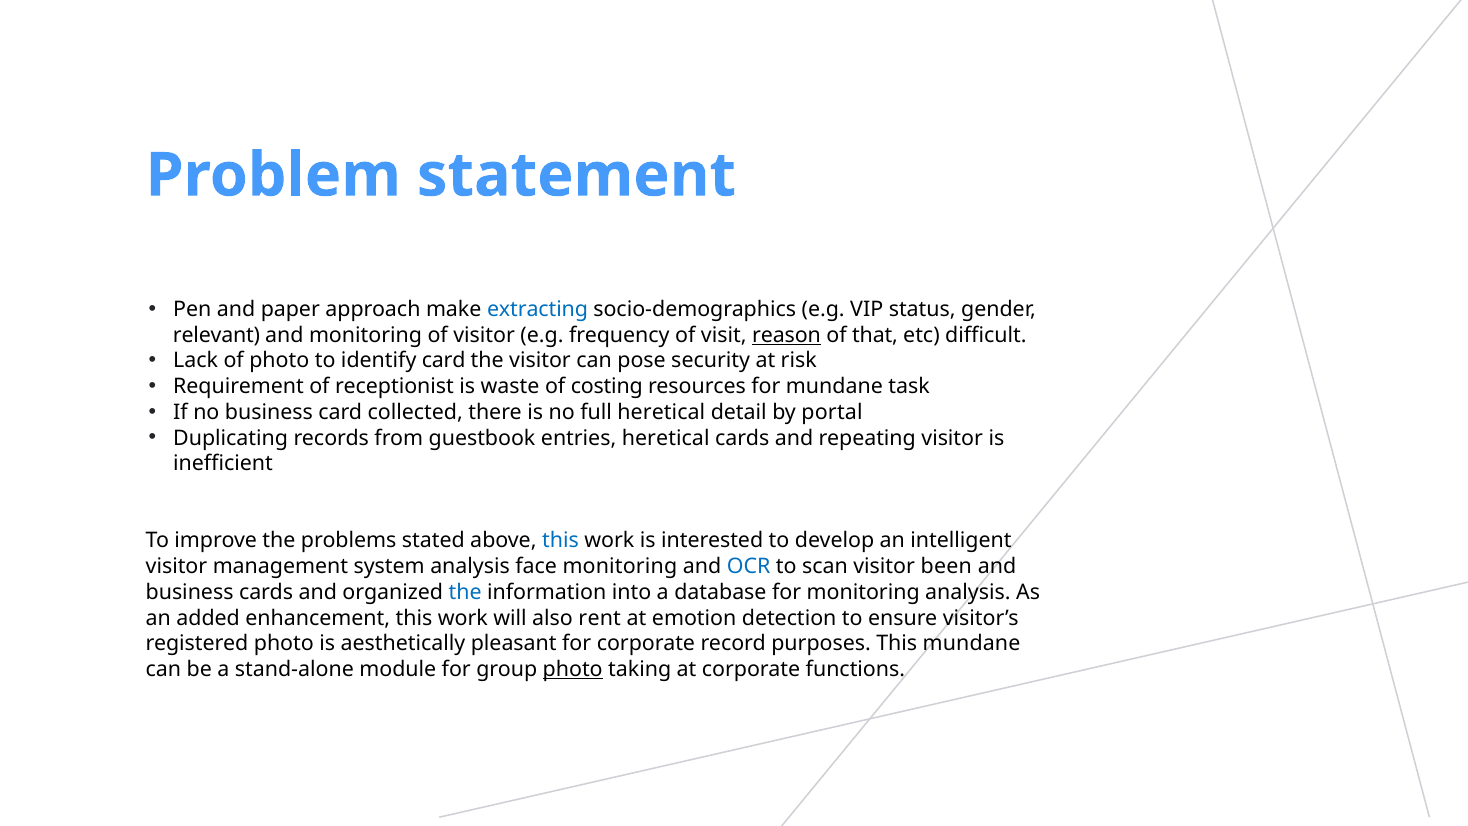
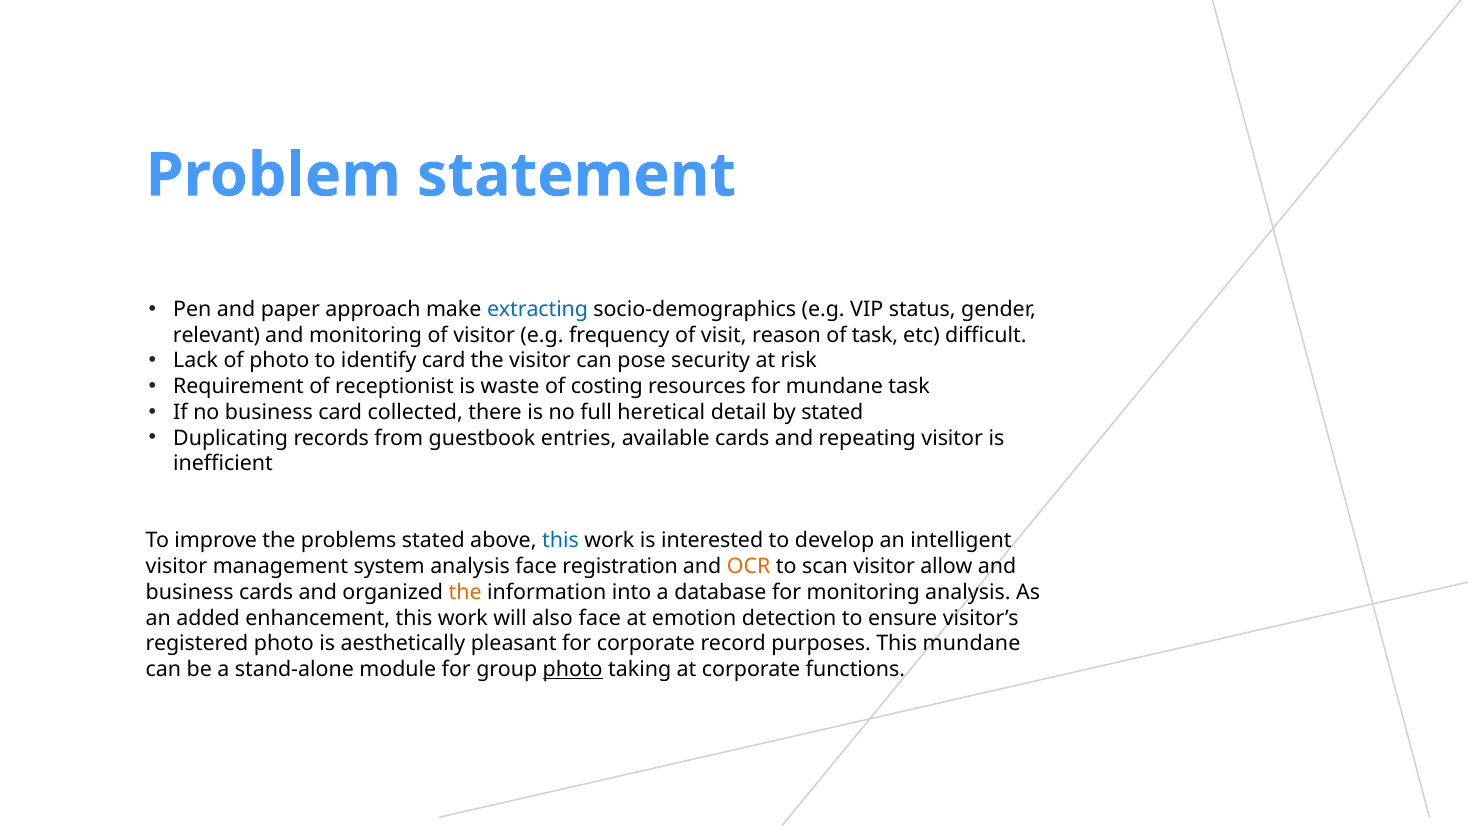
reason underline: present -> none
of that: that -> task
by portal: portal -> stated
entries heretical: heretical -> available
face monitoring: monitoring -> registration
OCR colour: blue -> orange
been: been -> allow
the at (465, 592) colour: blue -> orange
also rent: rent -> face
